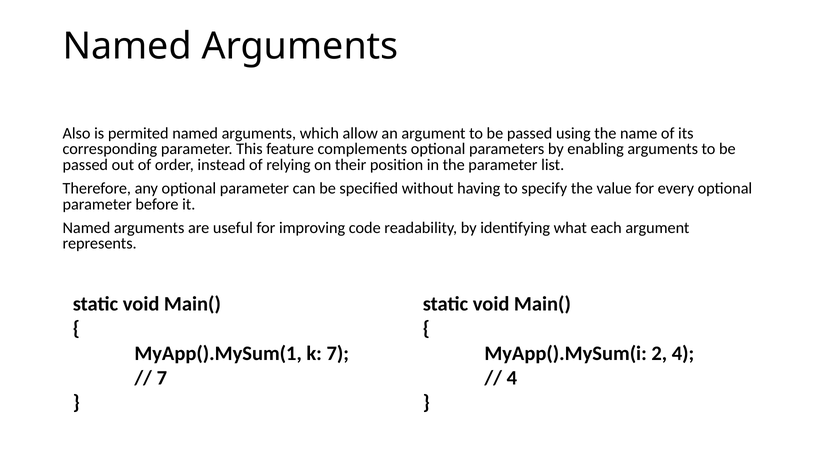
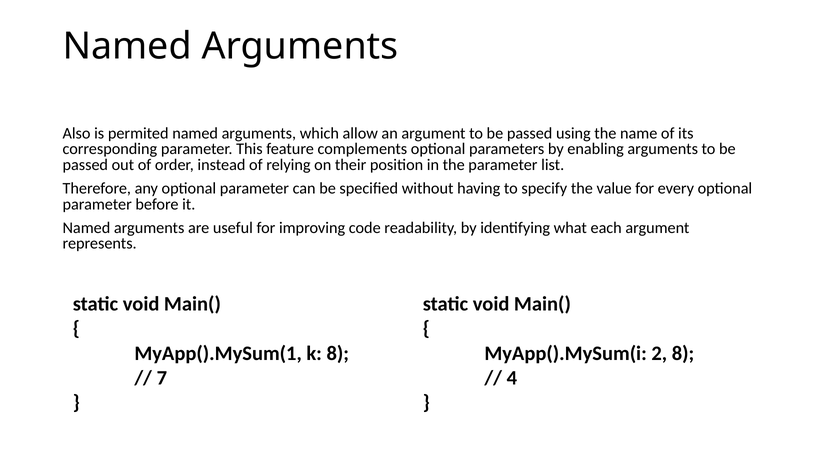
k 7: 7 -> 8
2 4: 4 -> 8
